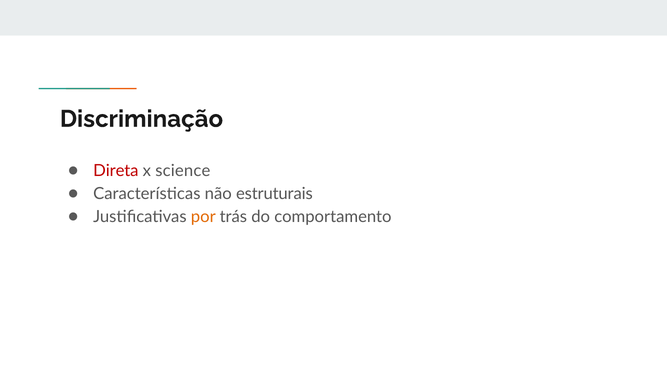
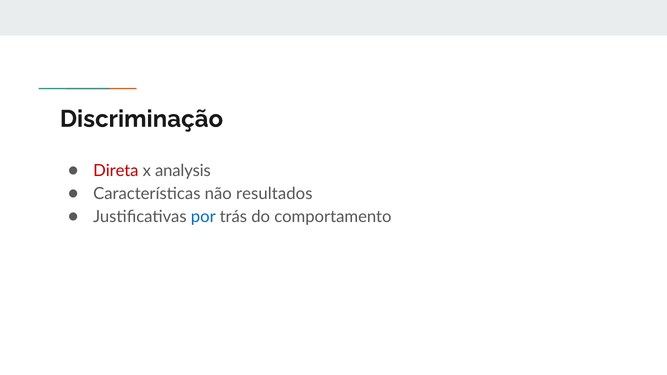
science: science -> analysis
estruturais: estruturais -> resultados
por colour: orange -> blue
